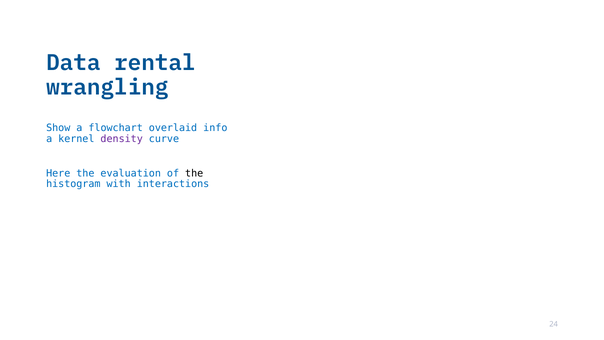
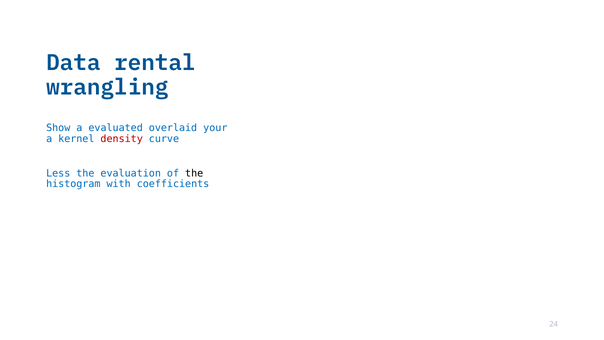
flowchart: flowchart -> evaluated
info: info -> your
density colour: purple -> red
Here: Here -> Less
interactions: interactions -> coefficients
